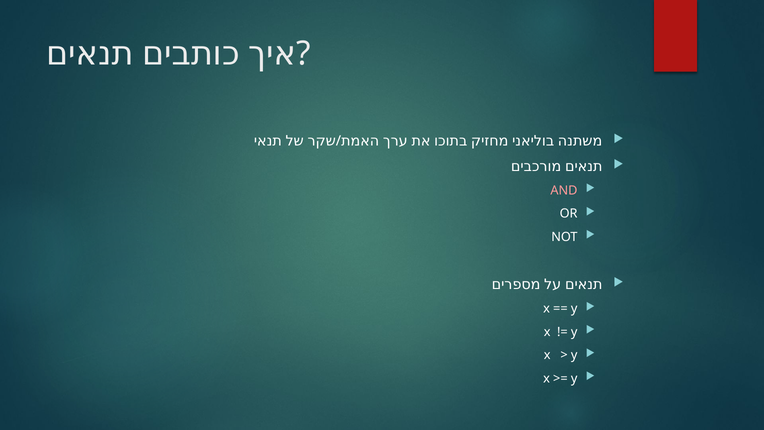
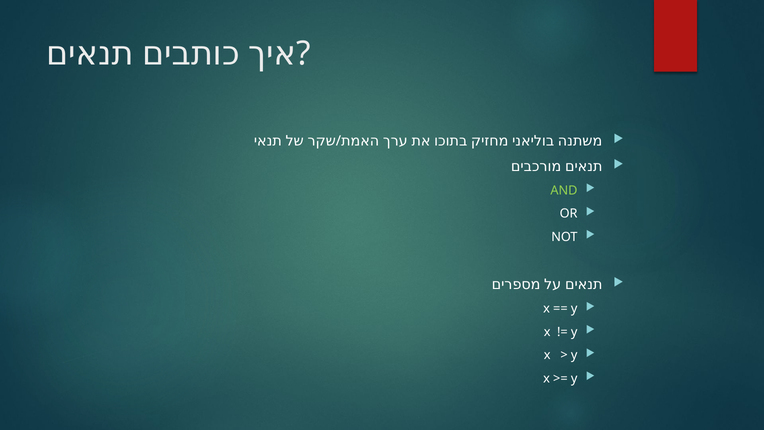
AND colour: pink -> light green
